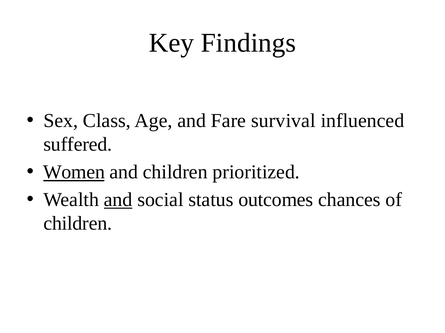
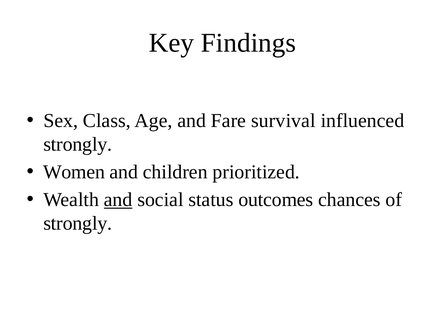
suffered at (78, 145): suffered -> strongly
Women underline: present -> none
children at (78, 224): children -> strongly
